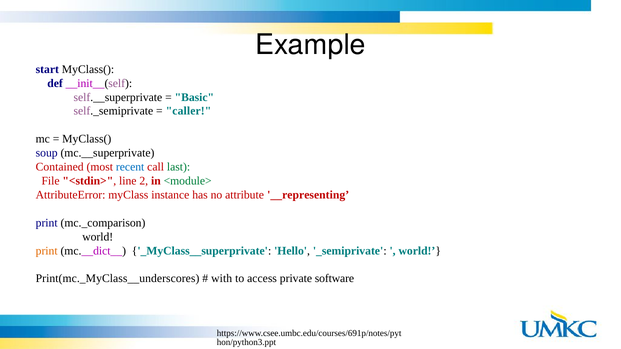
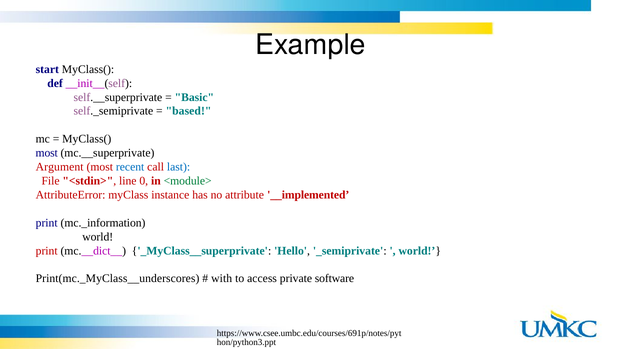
caller: caller -> based
soup at (47, 153): soup -> most
Contained: Contained -> Argument
last colour: green -> blue
2: 2 -> 0
__representing: __representing -> __implemented
mc._comparison: mc._comparison -> mc._information
print at (47, 251) colour: orange -> red
